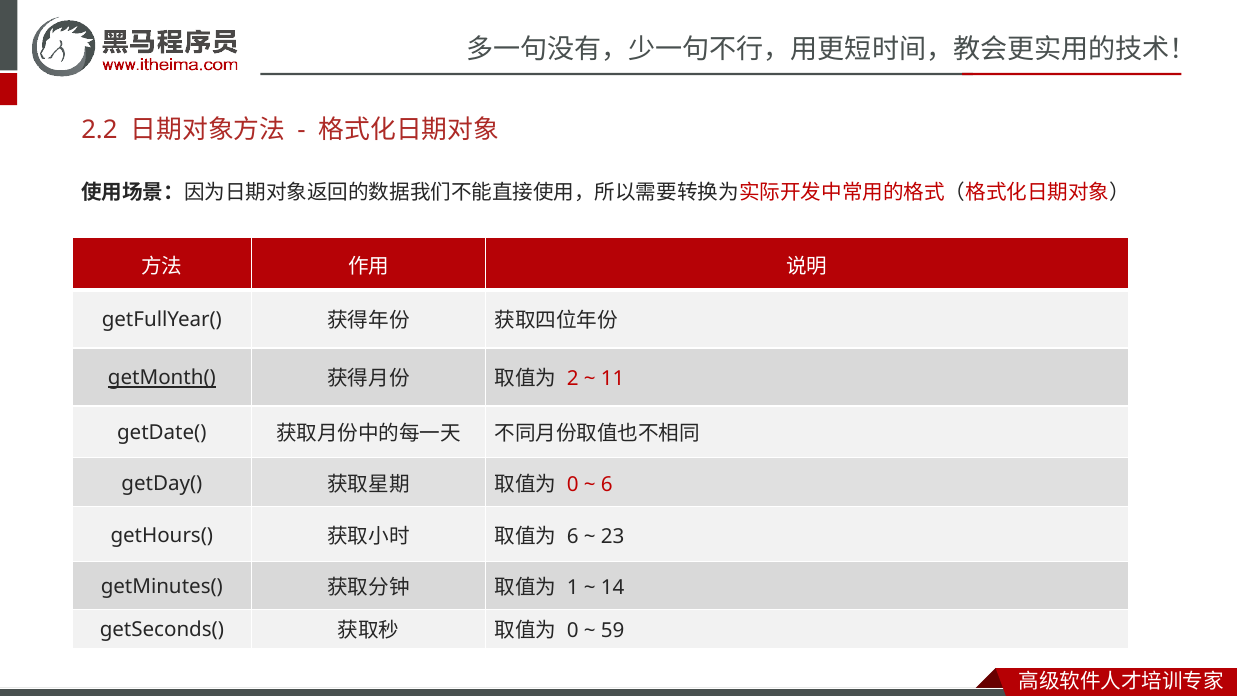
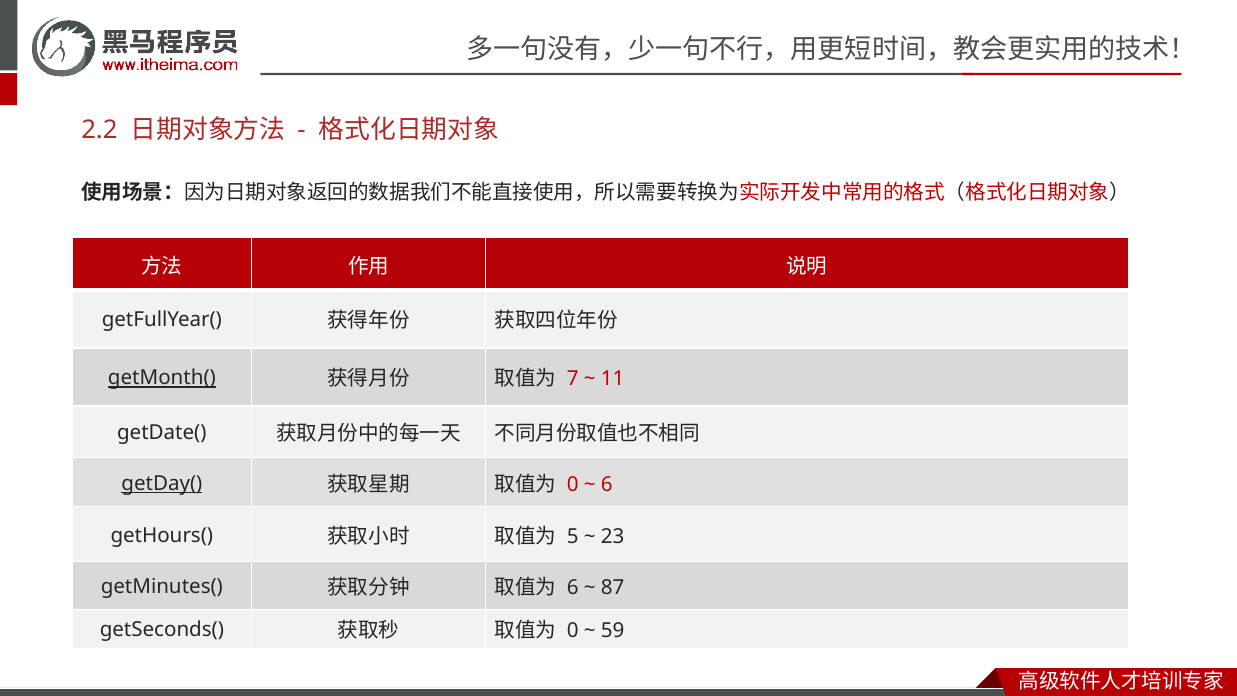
2: 2 -> 7
getDay( underline: none -> present
6 at (573, 536): 6 -> 5
1 at (573, 587): 1 -> 6
14: 14 -> 87
